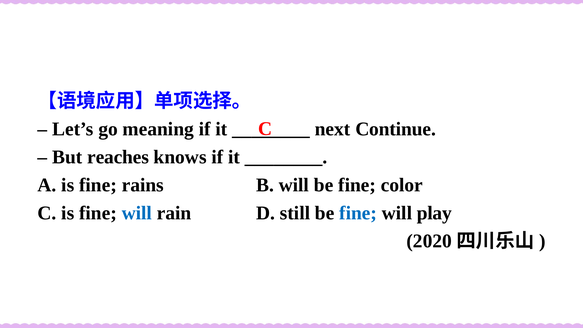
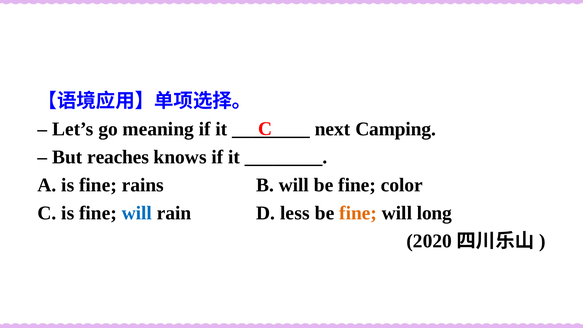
Continue: Continue -> Camping
still: still -> less
fine at (358, 213) colour: blue -> orange
play: play -> long
